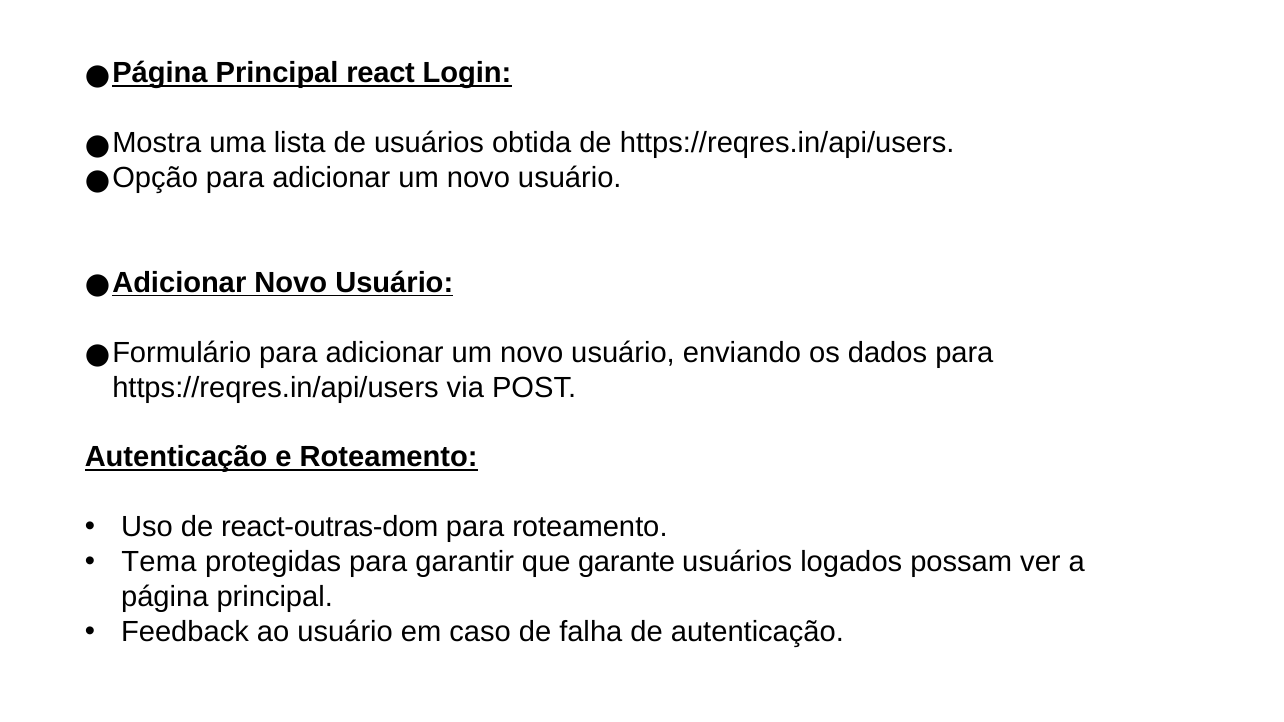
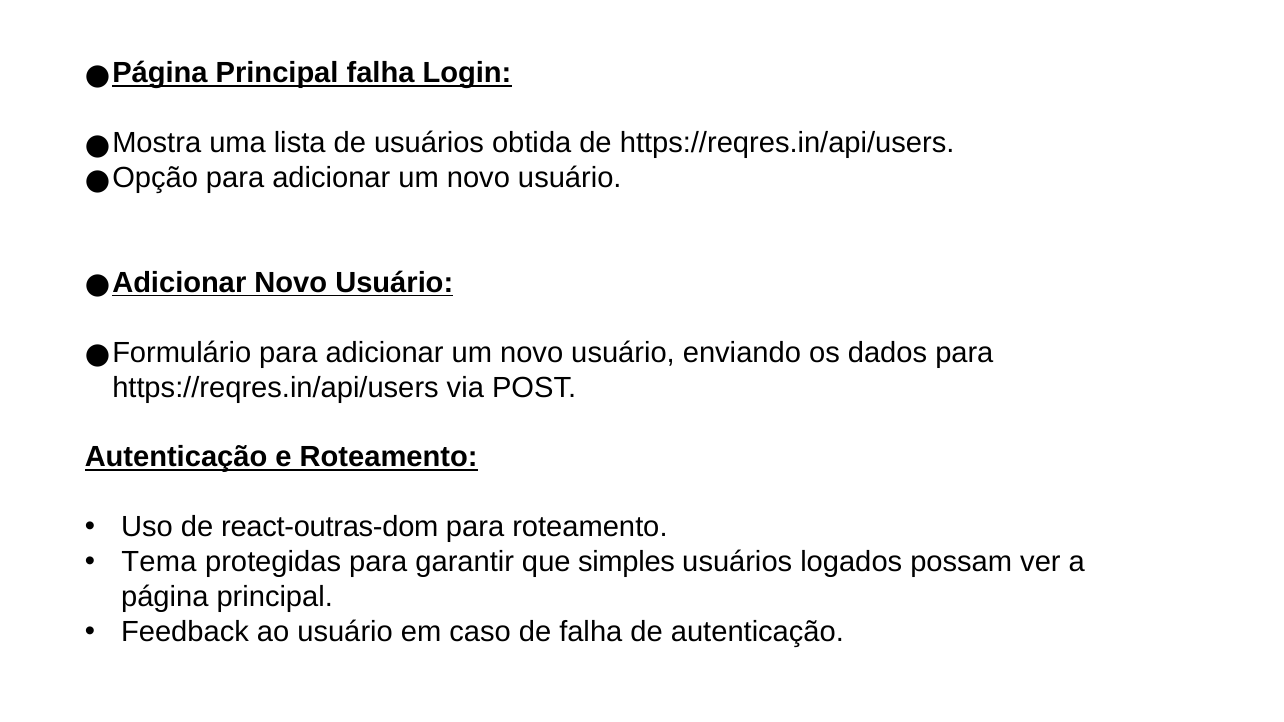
Principal react: react -> falha
garante: garante -> simples
